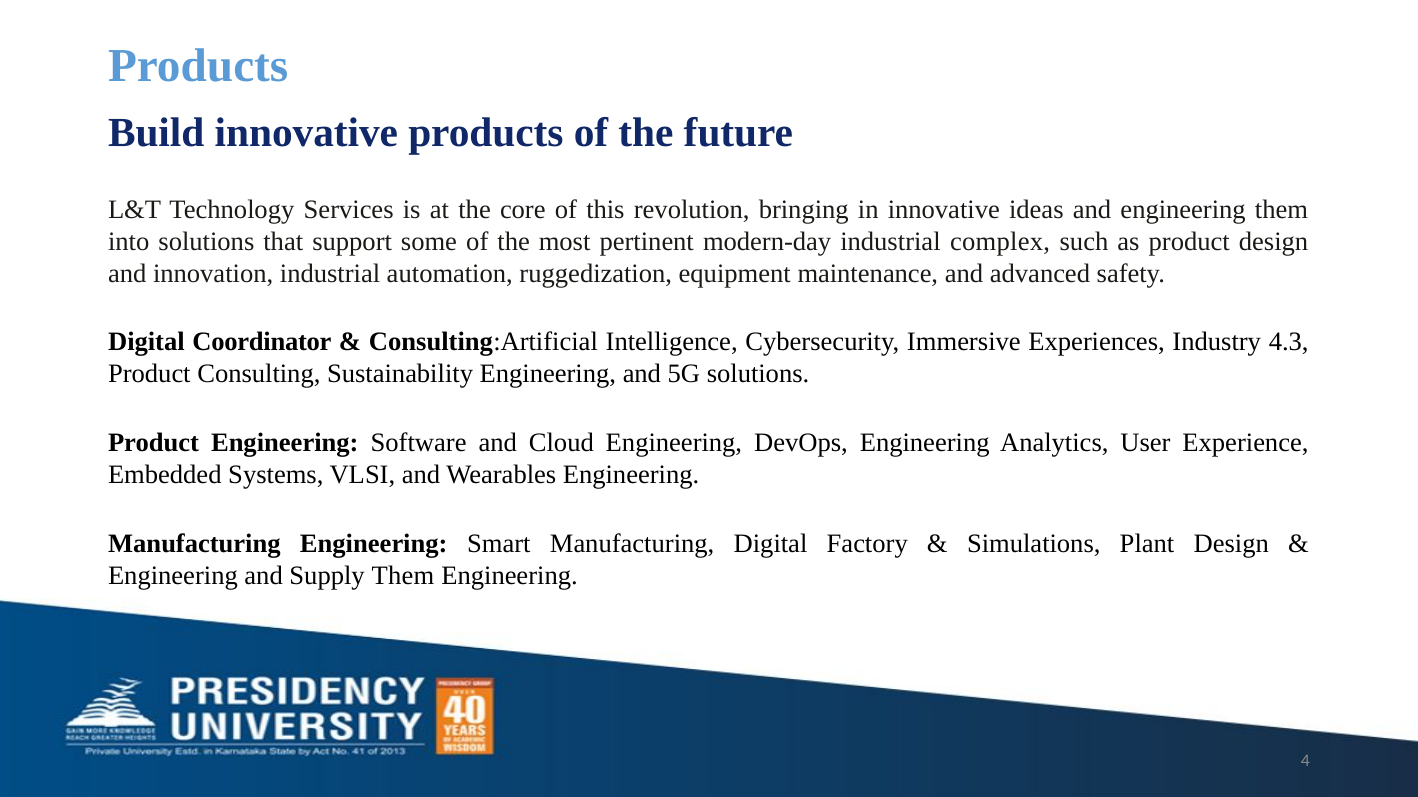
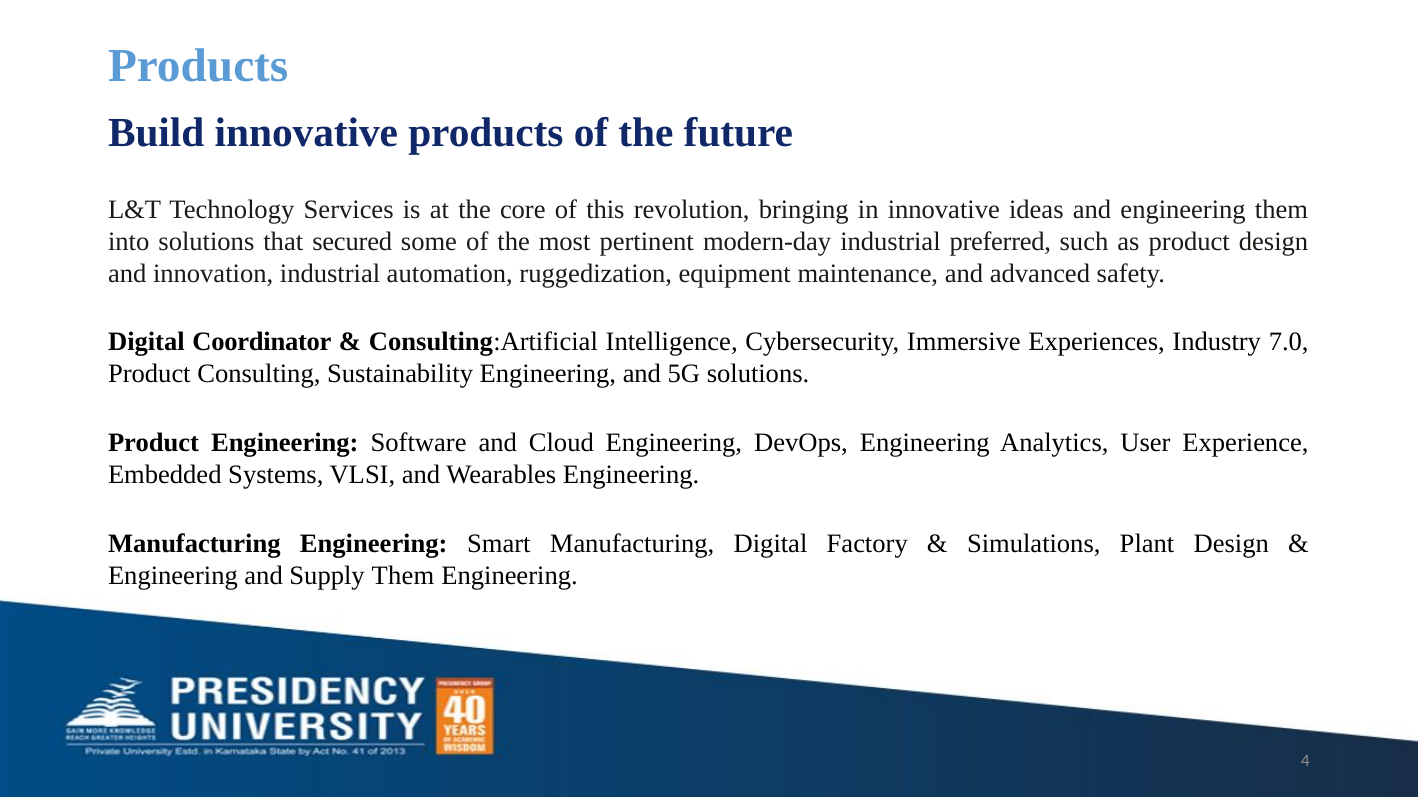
support: support -> secured
complex: complex -> preferred
4.3: 4.3 -> 7.0
